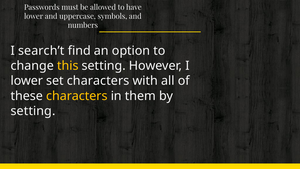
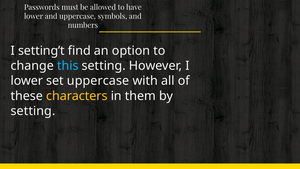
search’t: search’t -> setting’t
this colour: yellow -> light blue
set characters: characters -> uppercase
